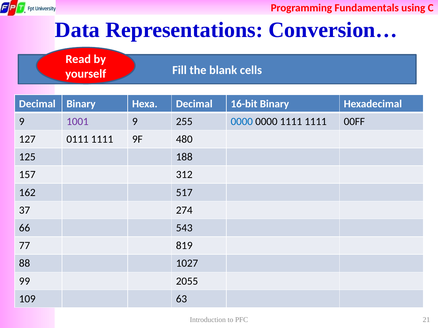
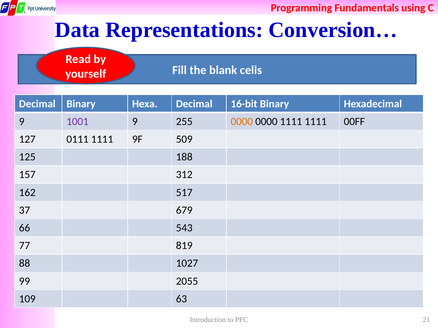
0000 at (242, 122) colour: blue -> orange
480: 480 -> 509
274: 274 -> 679
